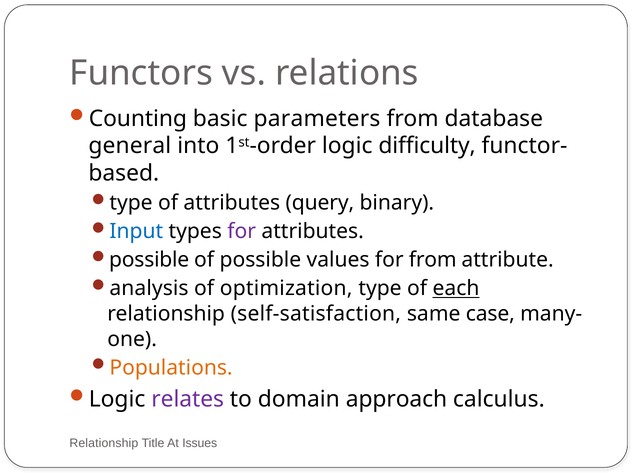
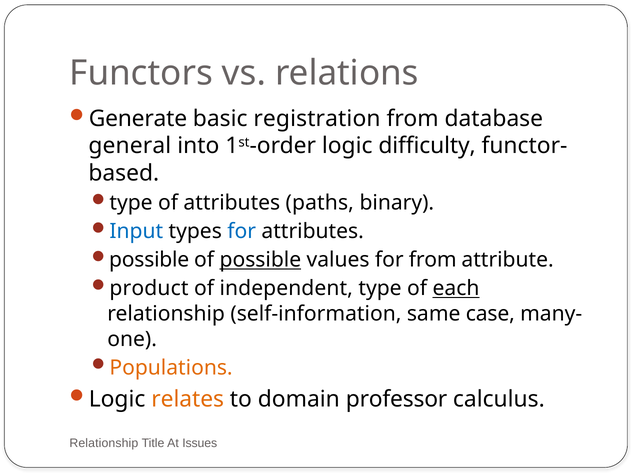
Counting: Counting -> Generate
parameters: parameters -> registration
query: query -> paths
for at (242, 231) colour: purple -> blue
possible at (260, 260) underline: none -> present
analysis: analysis -> product
optimization: optimization -> independent
self-satisfaction: self-satisfaction -> self-information
relates colour: purple -> orange
approach: approach -> professor
